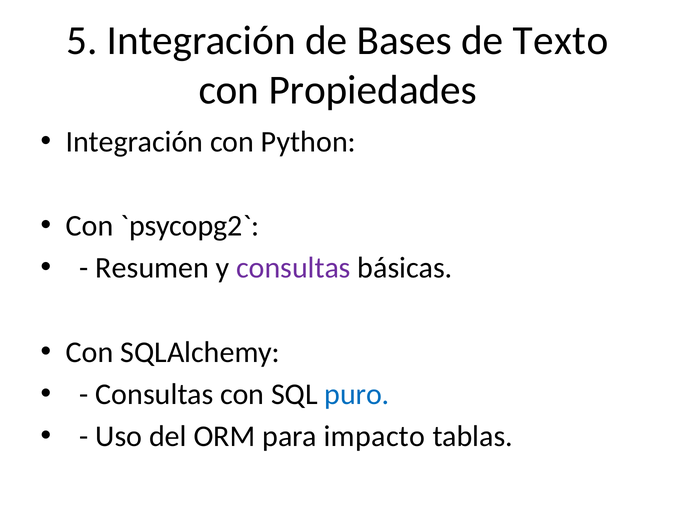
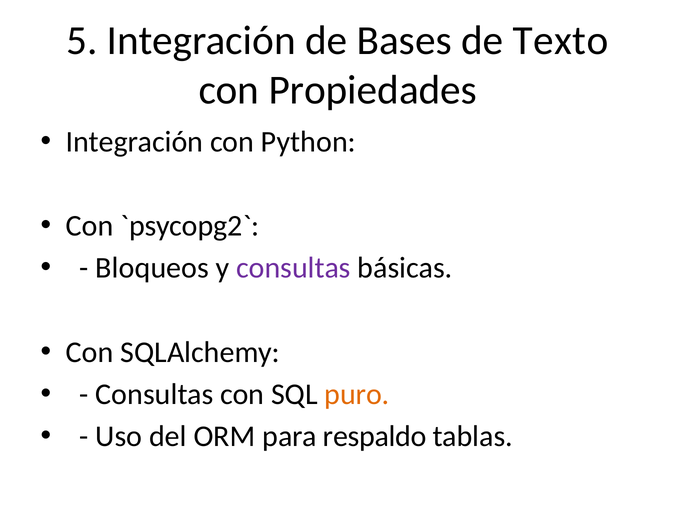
Resumen: Resumen -> Bloqueos
puro colour: blue -> orange
impacto: impacto -> respaldo
